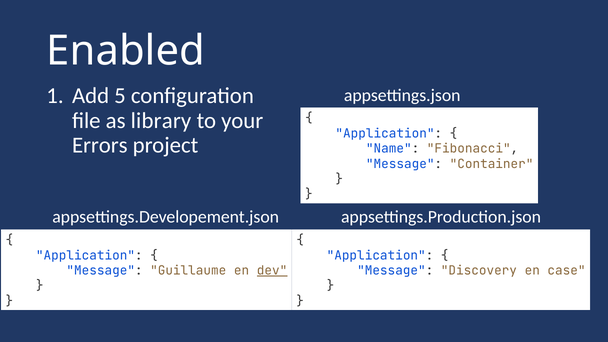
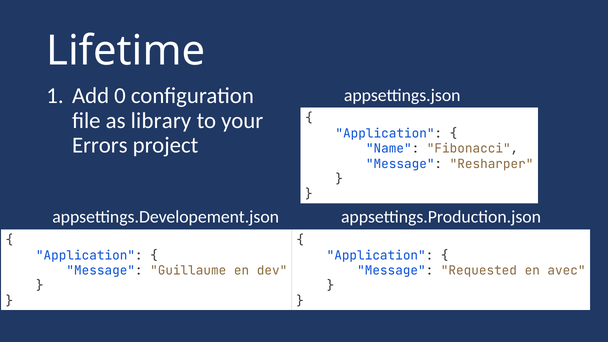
Enabled: Enabled -> Lifetime
5: 5 -> 0
Container: Container -> Resharper
dev underline: present -> none
Discovery: Discovery -> Requested
case: case -> avec
